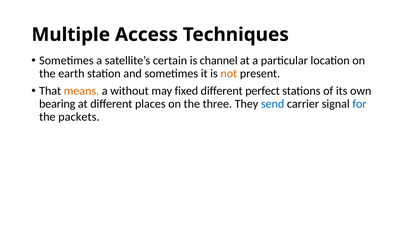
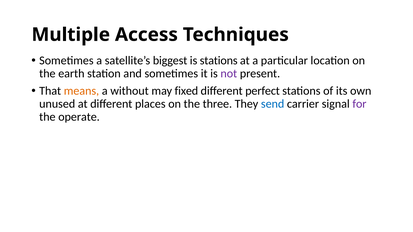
certain: certain -> biggest
is channel: channel -> stations
not colour: orange -> purple
bearing: bearing -> unused
for colour: blue -> purple
packets: packets -> operate
